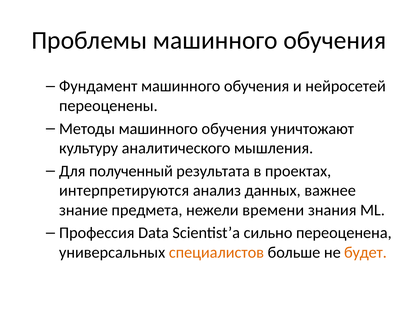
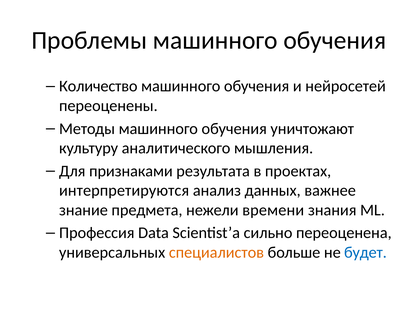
Фундамент: Фундамент -> Количество
полученный: полученный -> признаками
будет colour: orange -> blue
